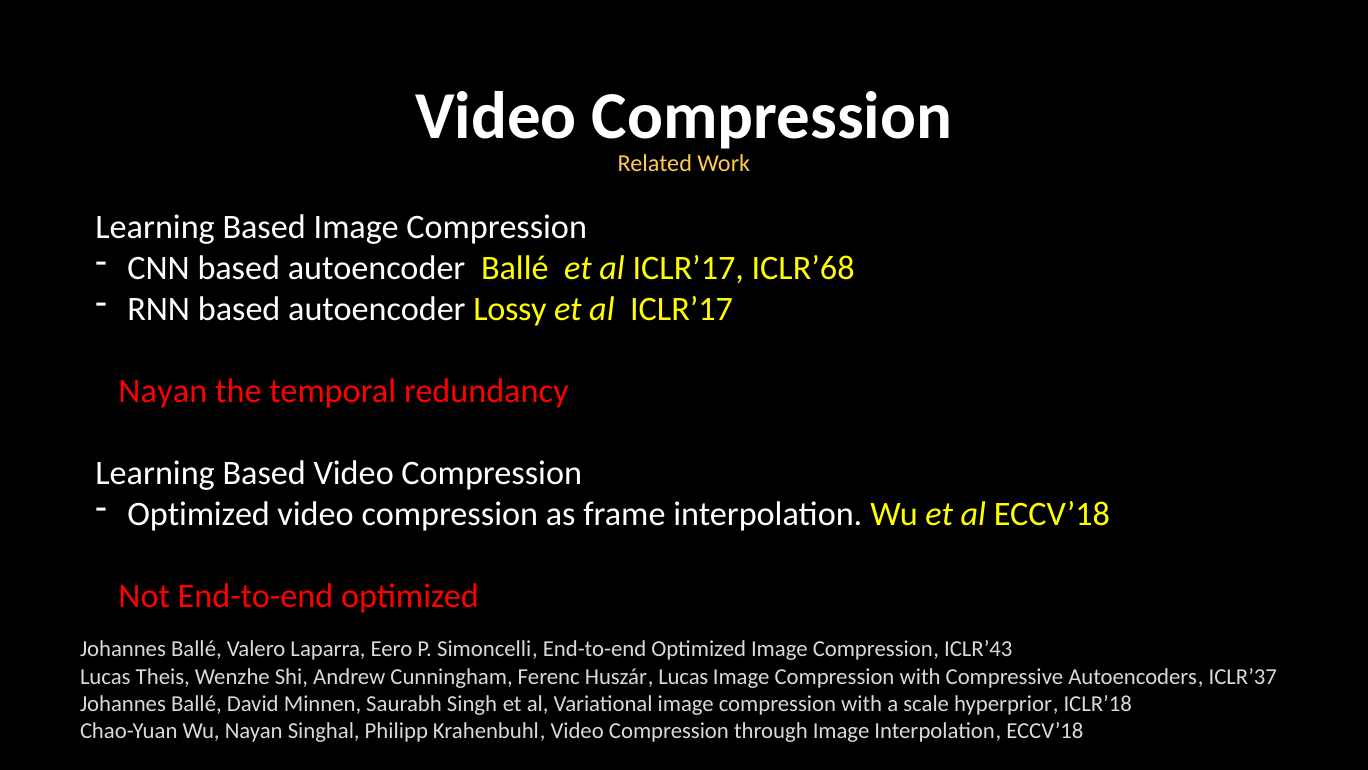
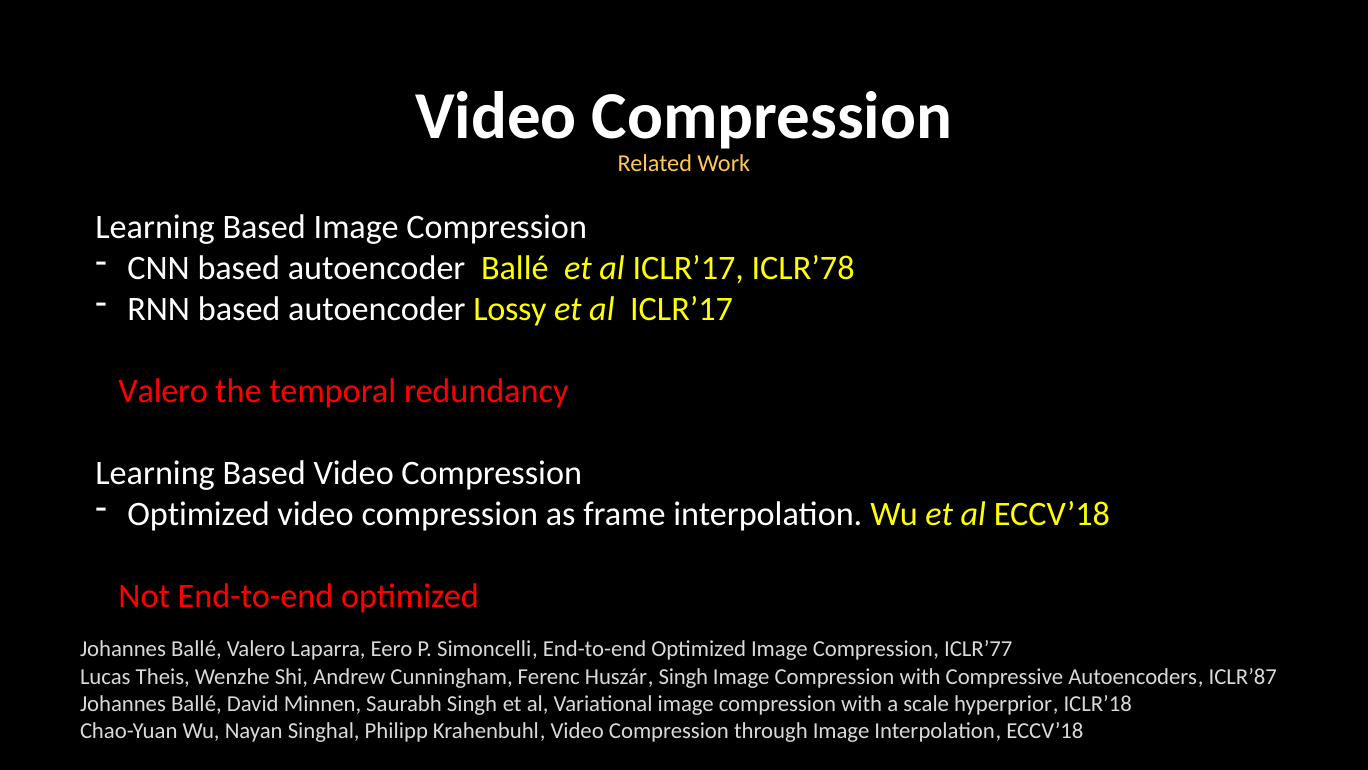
ICLR’68: ICLR’68 -> ICLR’78
Nayan at (163, 391): Nayan -> Valero
ICLR’43: ICLR’43 -> ICLR’77
Huszár Lucas: Lucas -> Singh
ICLR’37: ICLR’37 -> ICLR’87
